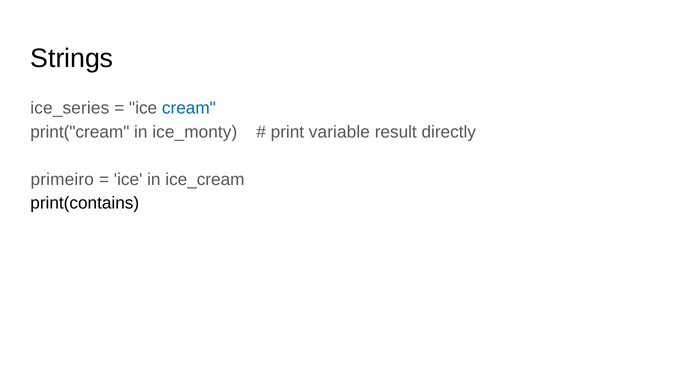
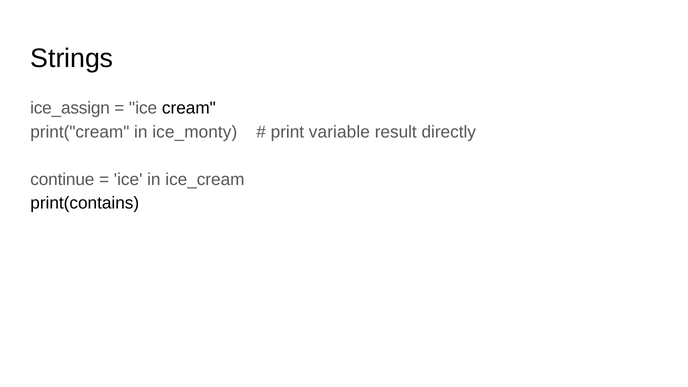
ice_series: ice_series -> ice_assign
cream colour: blue -> black
primeiro: primeiro -> continue
